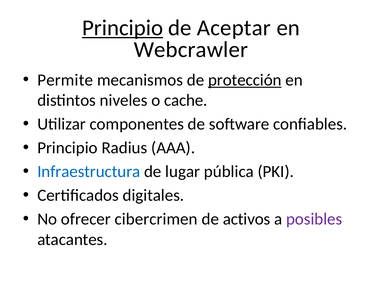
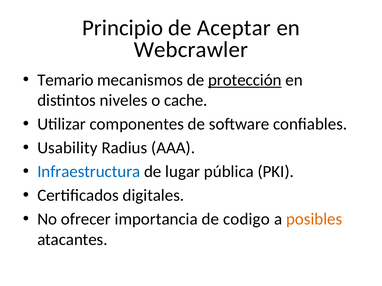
Principio at (123, 28) underline: present -> none
Permite: Permite -> Temario
Principio at (67, 148): Principio -> Usability
cibercrimen: cibercrimen -> importancia
activos: activos -> codigo
posibles colour: purple -> orange
